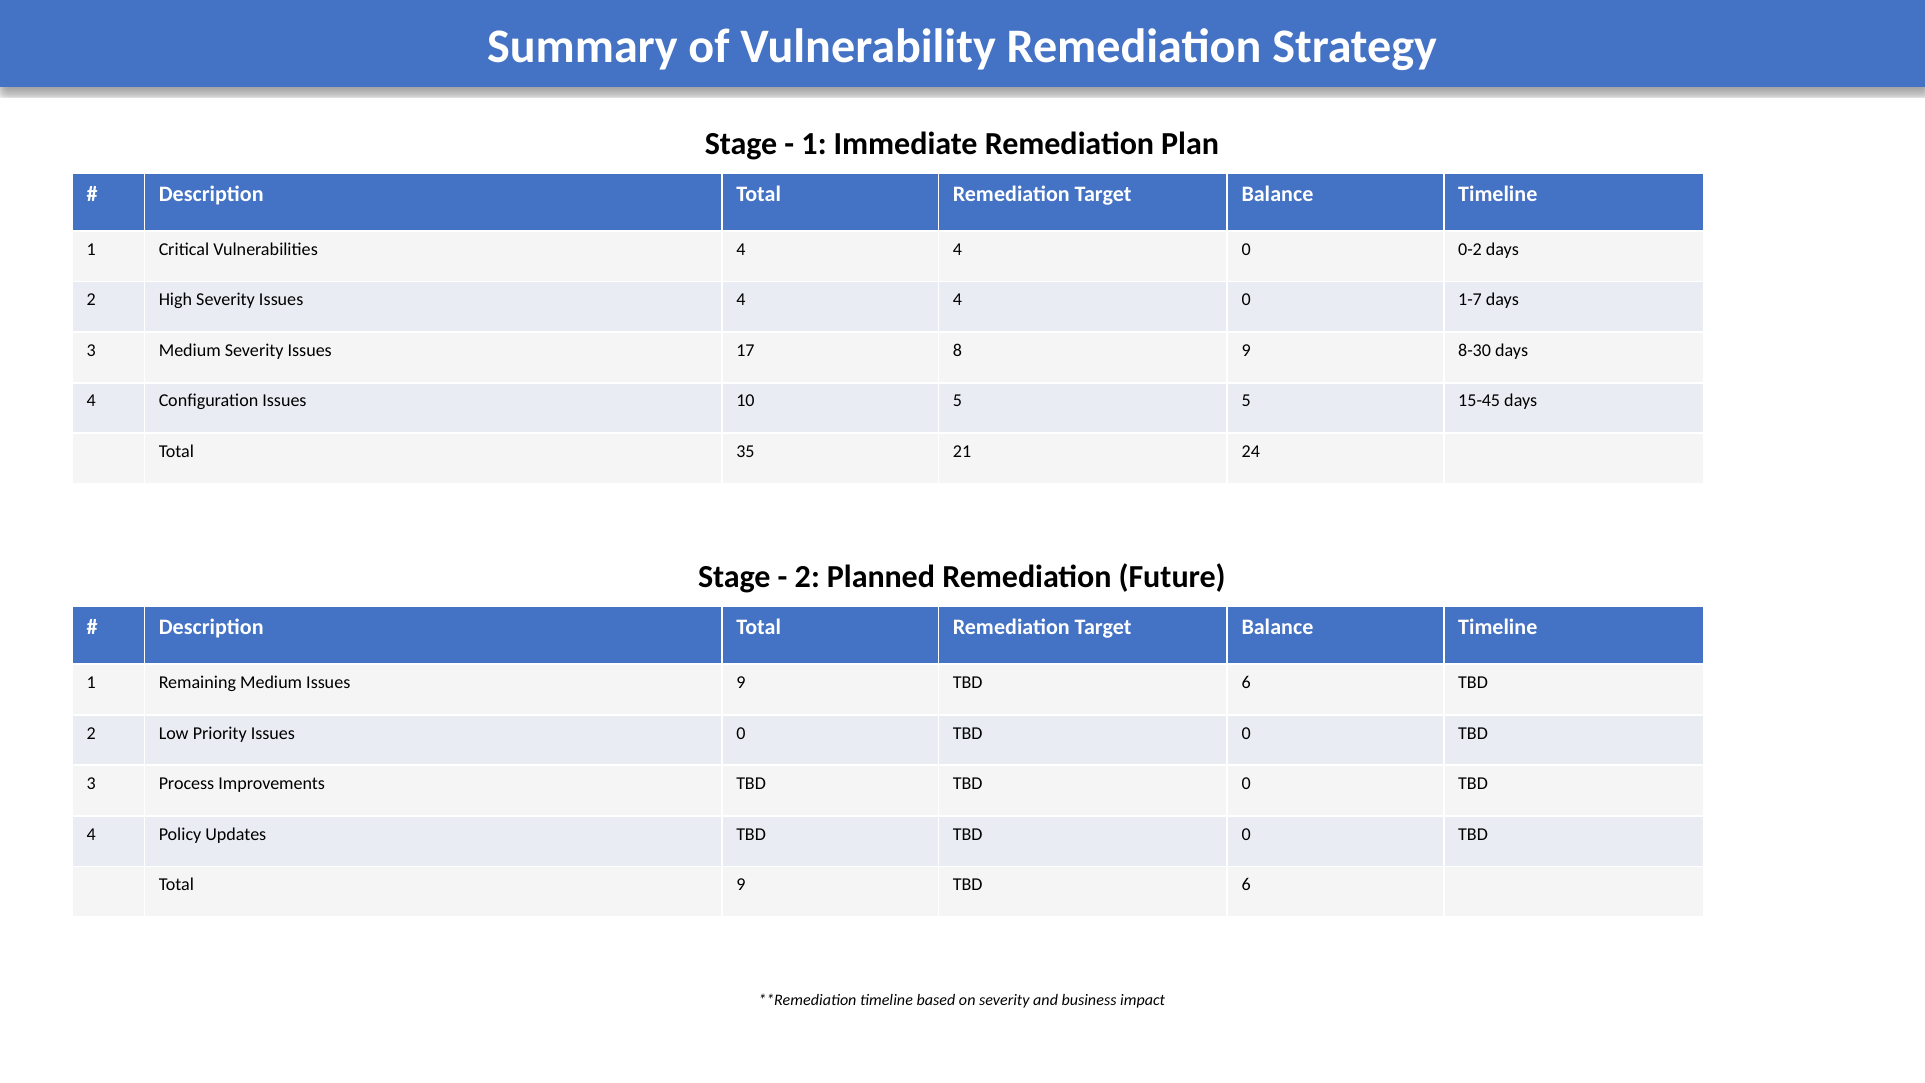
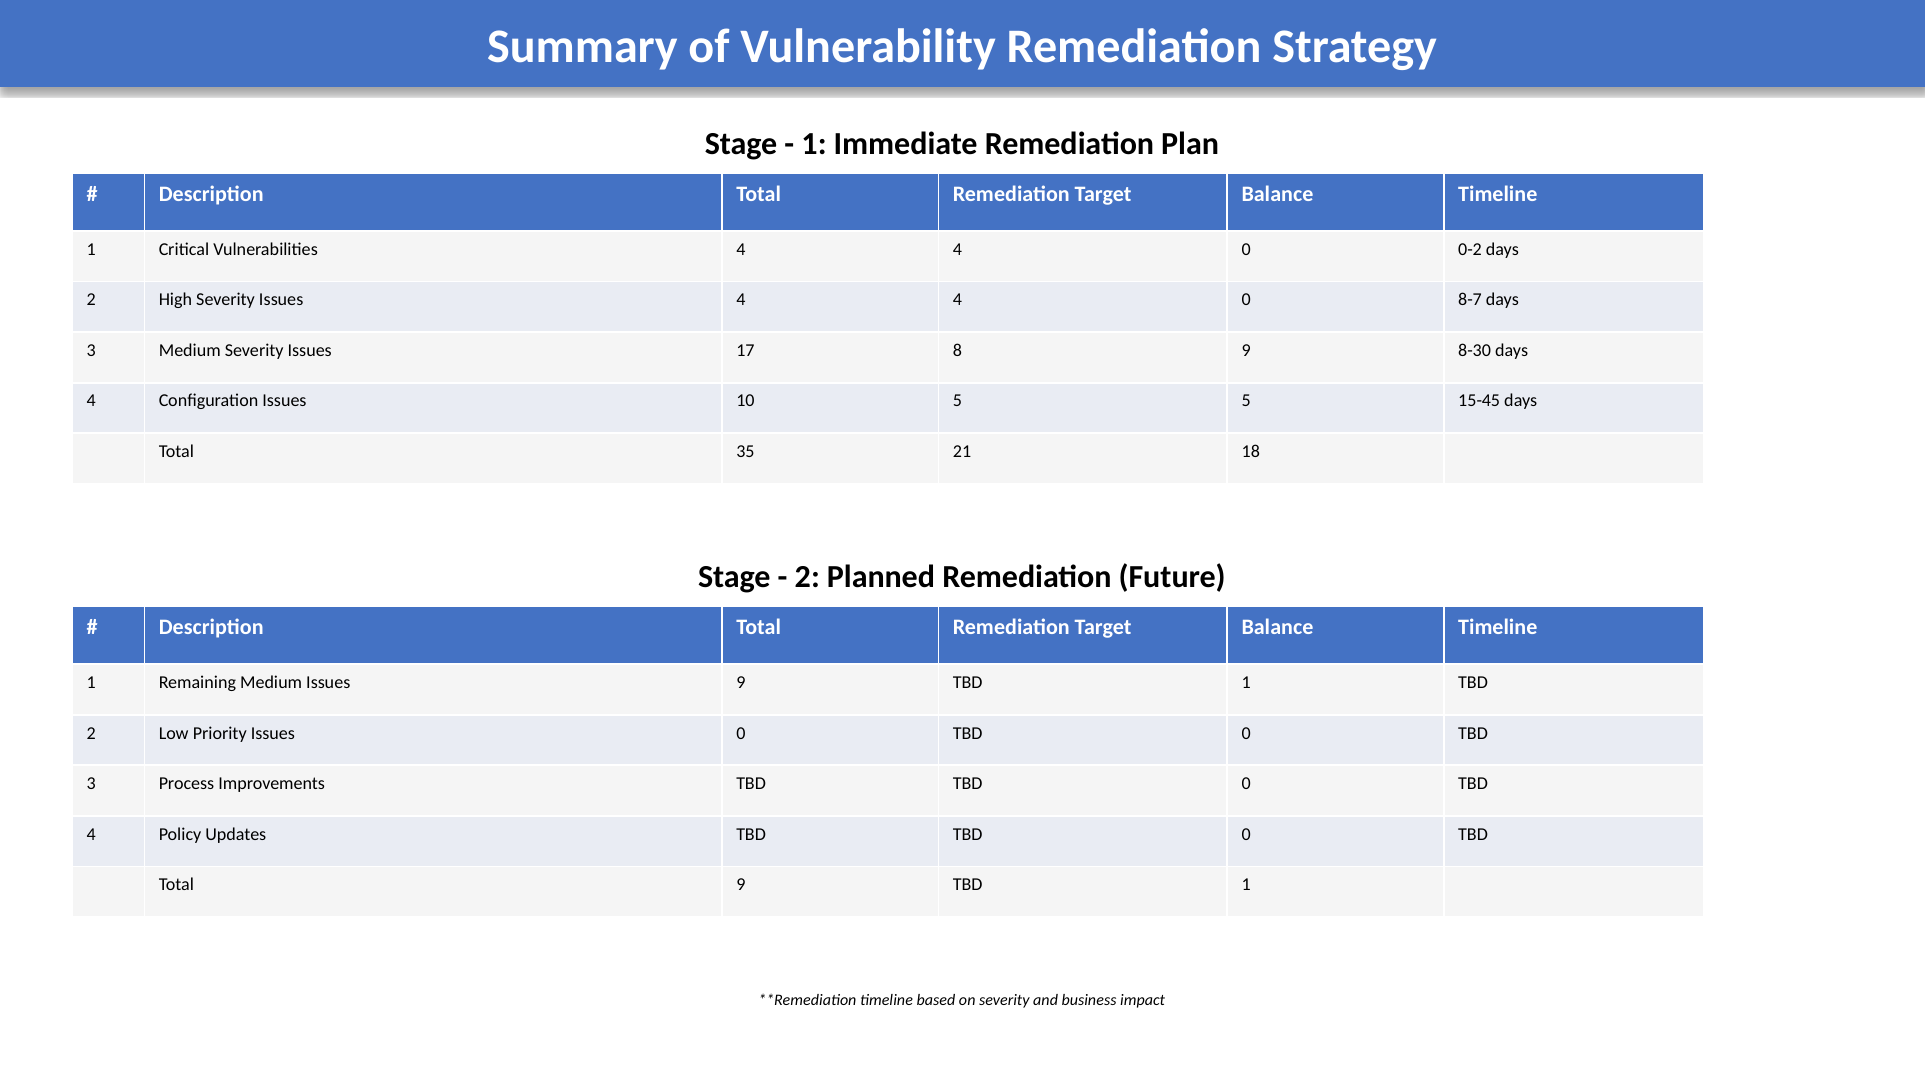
1-7: 1-7 -> 8-7
24: 24 -> 18
Issues 9 TBD 6: 6 -> 1
Total 9 TBD 6: 6 -> 1
